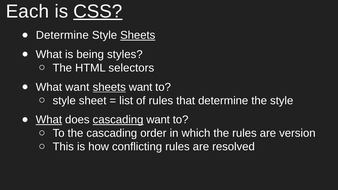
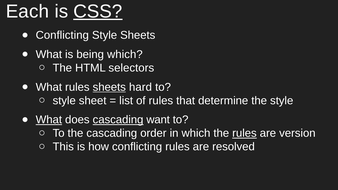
Determine at (62, 35): Determine -> Conflicting
Sheets at (138, 35) underline: present -> none
being styles: styles -> which
What want: want -> rules
sheets want: want -> hard
rules at (244, 133) underline: none -> present
